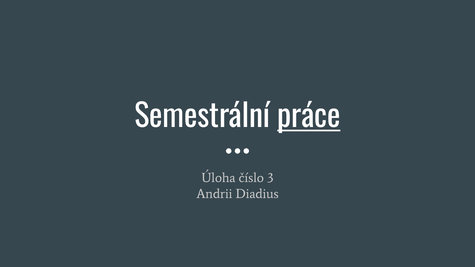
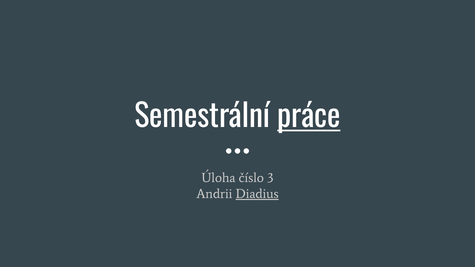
Diadius underline: none -> present
